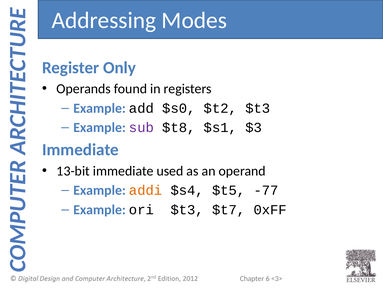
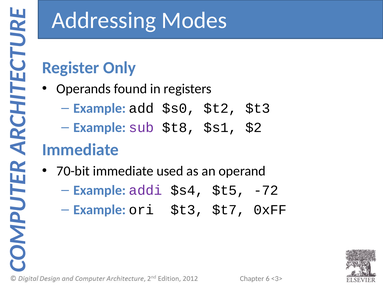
$3: $3 -> $2
13-bit: 13-bit -> 70-bit
addi colour: orange -> purple
-77: -77 -> -72
